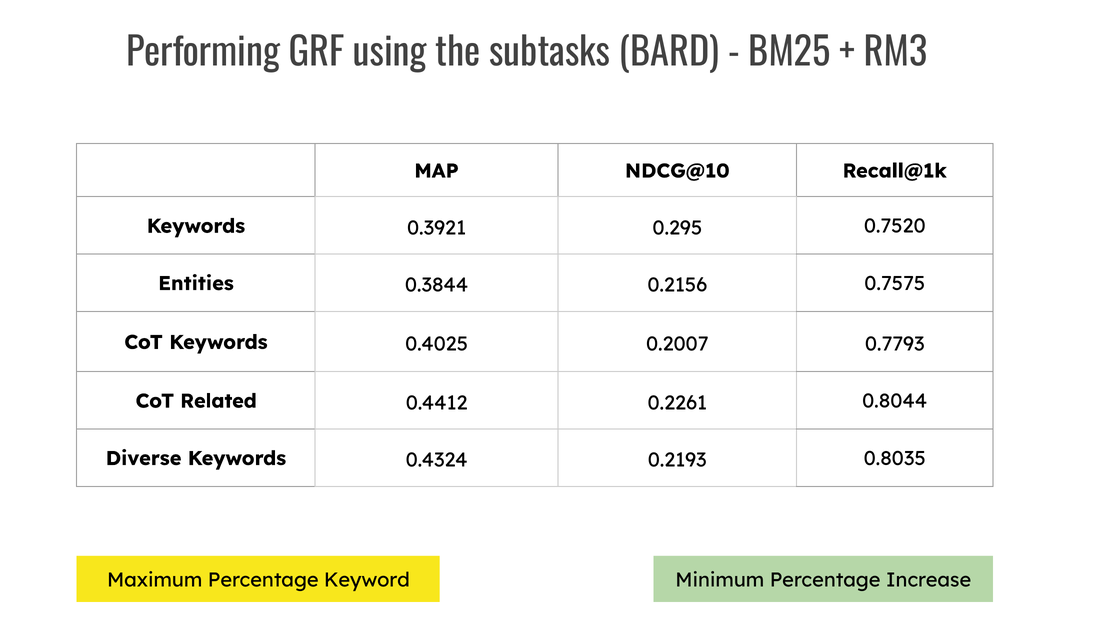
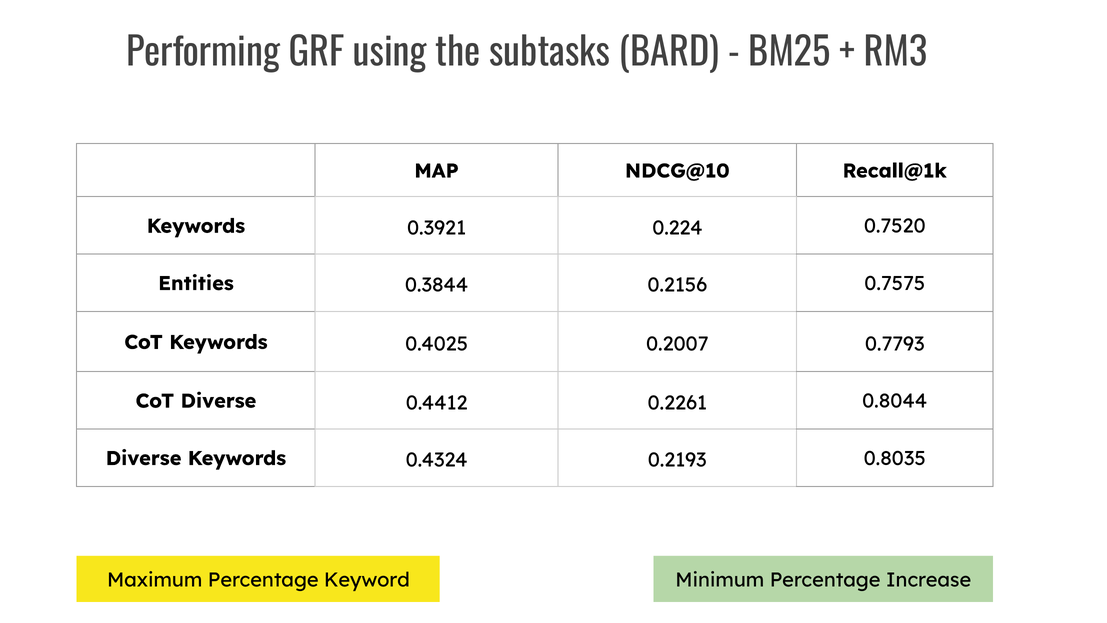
0.295: 0.295 -> 0.224
CoT Related: Related -> Diverse
